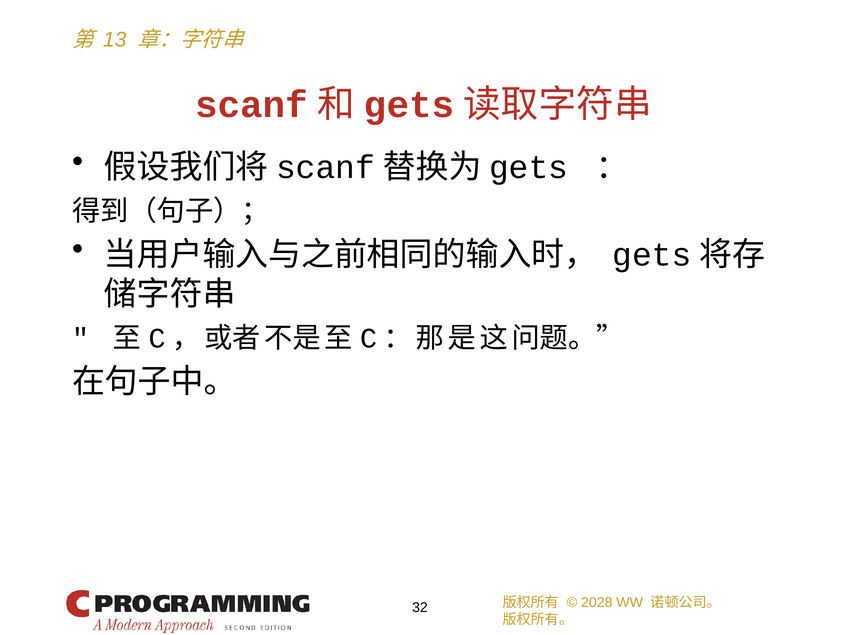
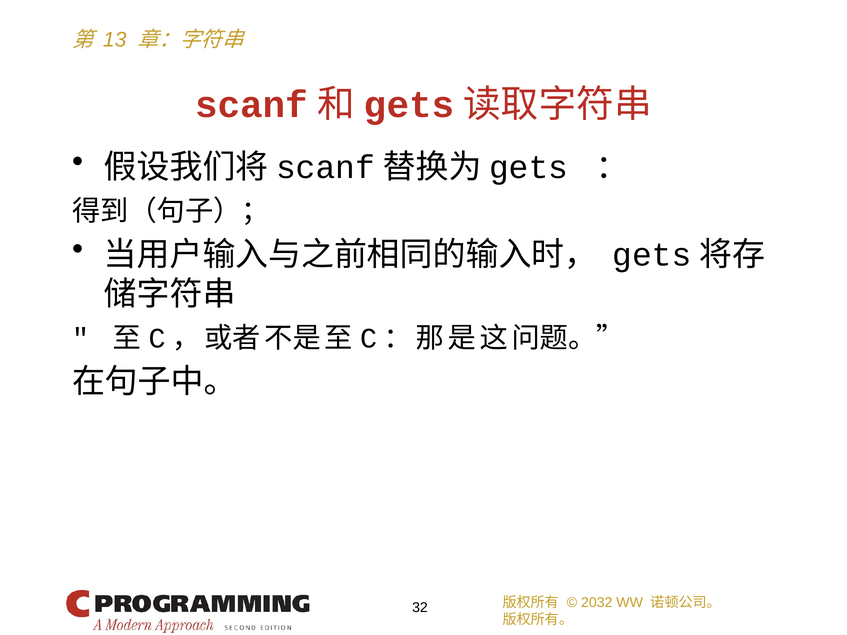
2028: 2028 -> 2032
